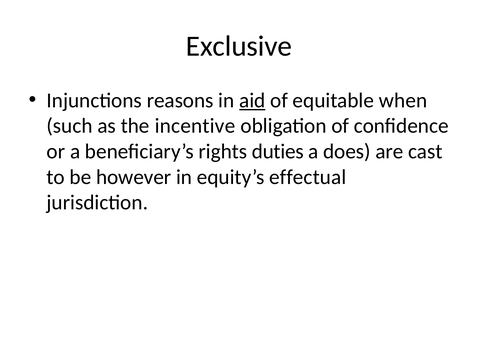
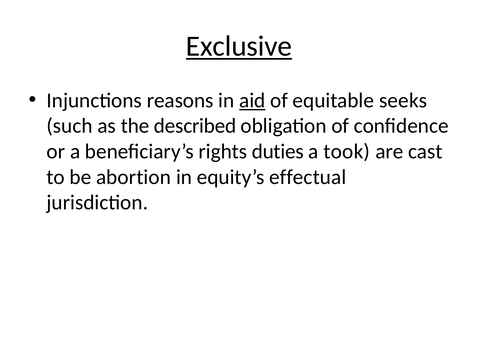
Exclusive underline: none -> present
when: when -> seeks
incentive: incentive -> described
does: does -> took
however: however -> abortion
